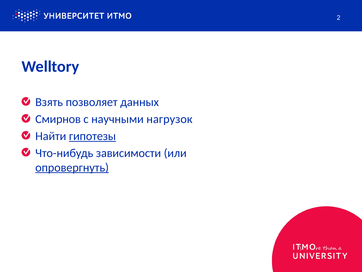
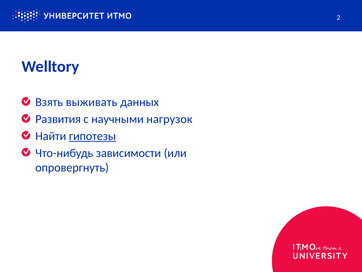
позволяет: позволяет -> выживать
Смирнов: Смирнов -> Развития
опровергнуть underline: present -> none
